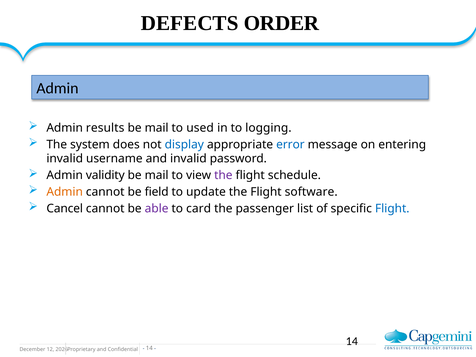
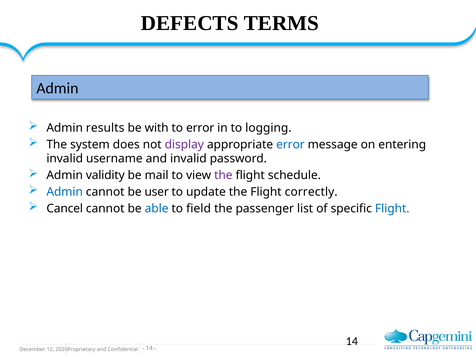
ORDER: ORDER -> TERMS
mail at (157, 128): mail -> with
to used: used -> error
display colour: blue -> purple
Admin at (65, 192) colour: orange -> blue
field: field -> user
software: software -> correctly
able colour: purple -> blue
card: card -> field
